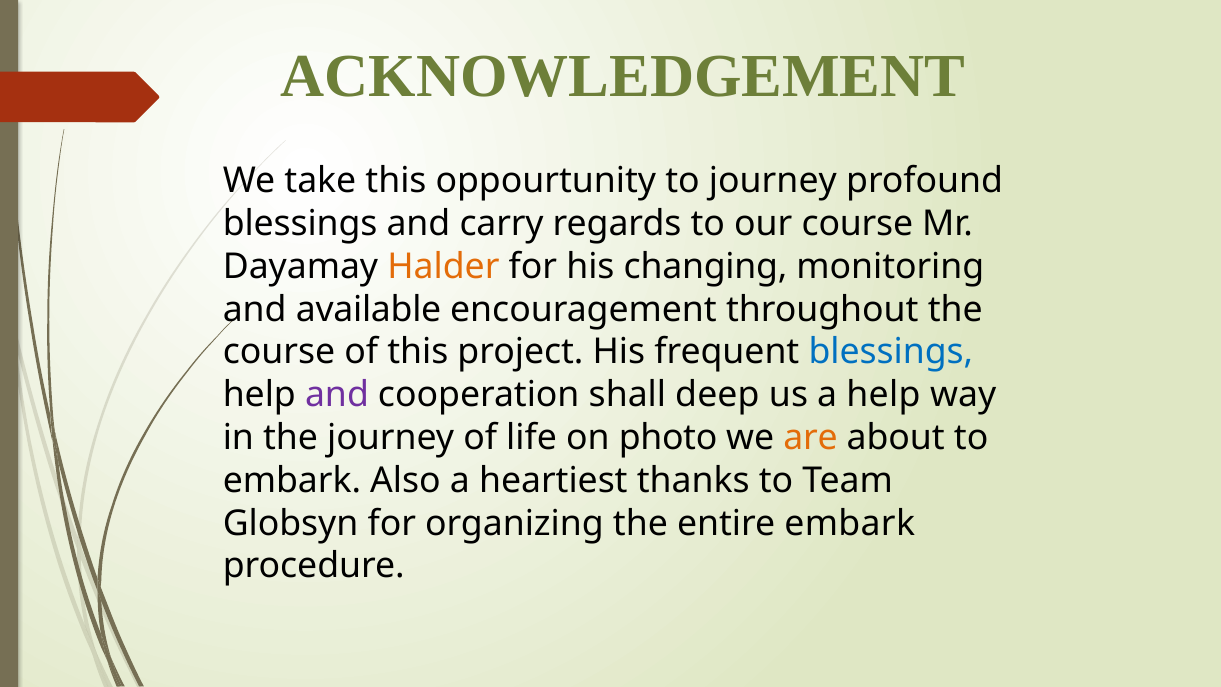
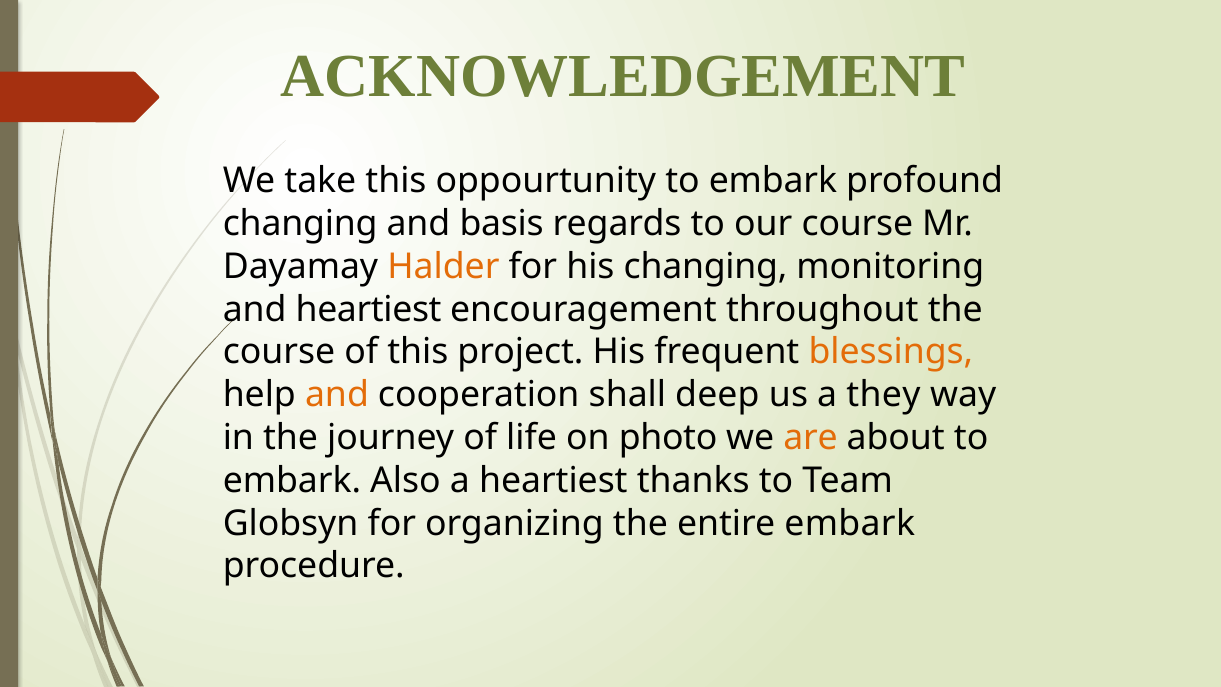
oppourtunity to journey: journey -> embark
blessings at (300, 224): blessings -> changing
carry: carry -> basis
and available: available -> heartiest
blessings at (891, 352) colour: blue -> orange
and at (337, 395) colour: purple -> orange
a help: help -> they
